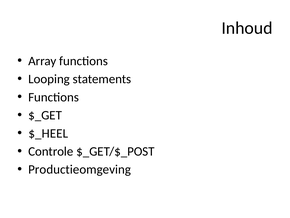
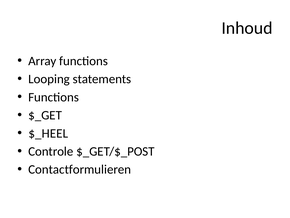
Productieomgeving: Productieomgeving -> Contactformulieren
